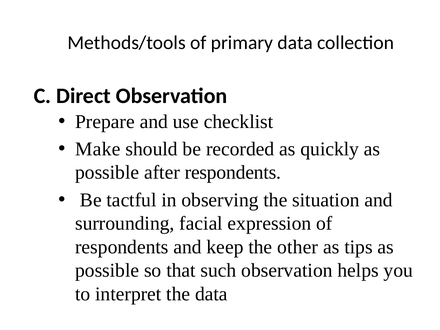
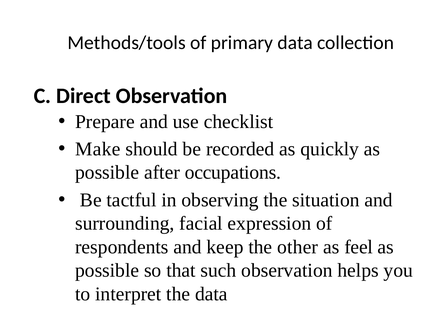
after respondents: respondents -> occupations
tips: tips -> feel
